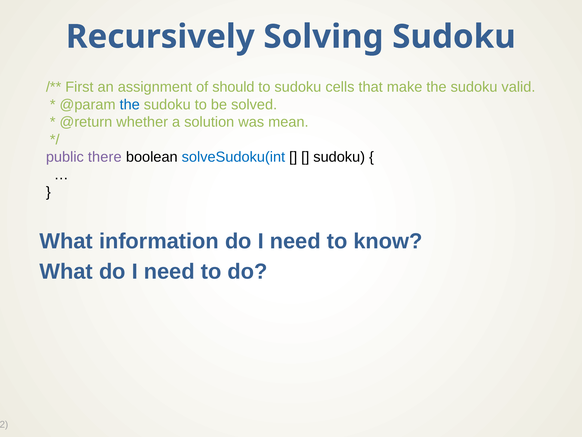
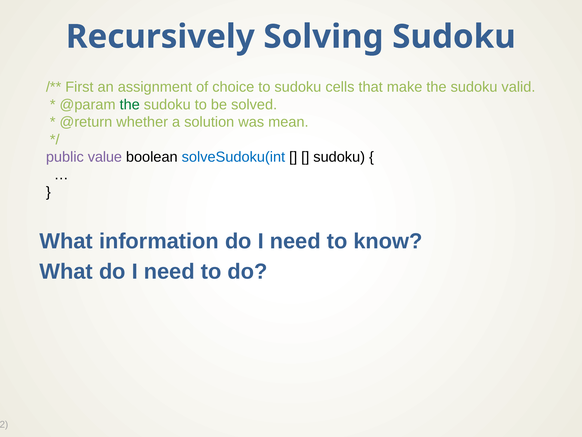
should: should -> choice
the at (130, 104) colour: blue -> green
there: there -> value
